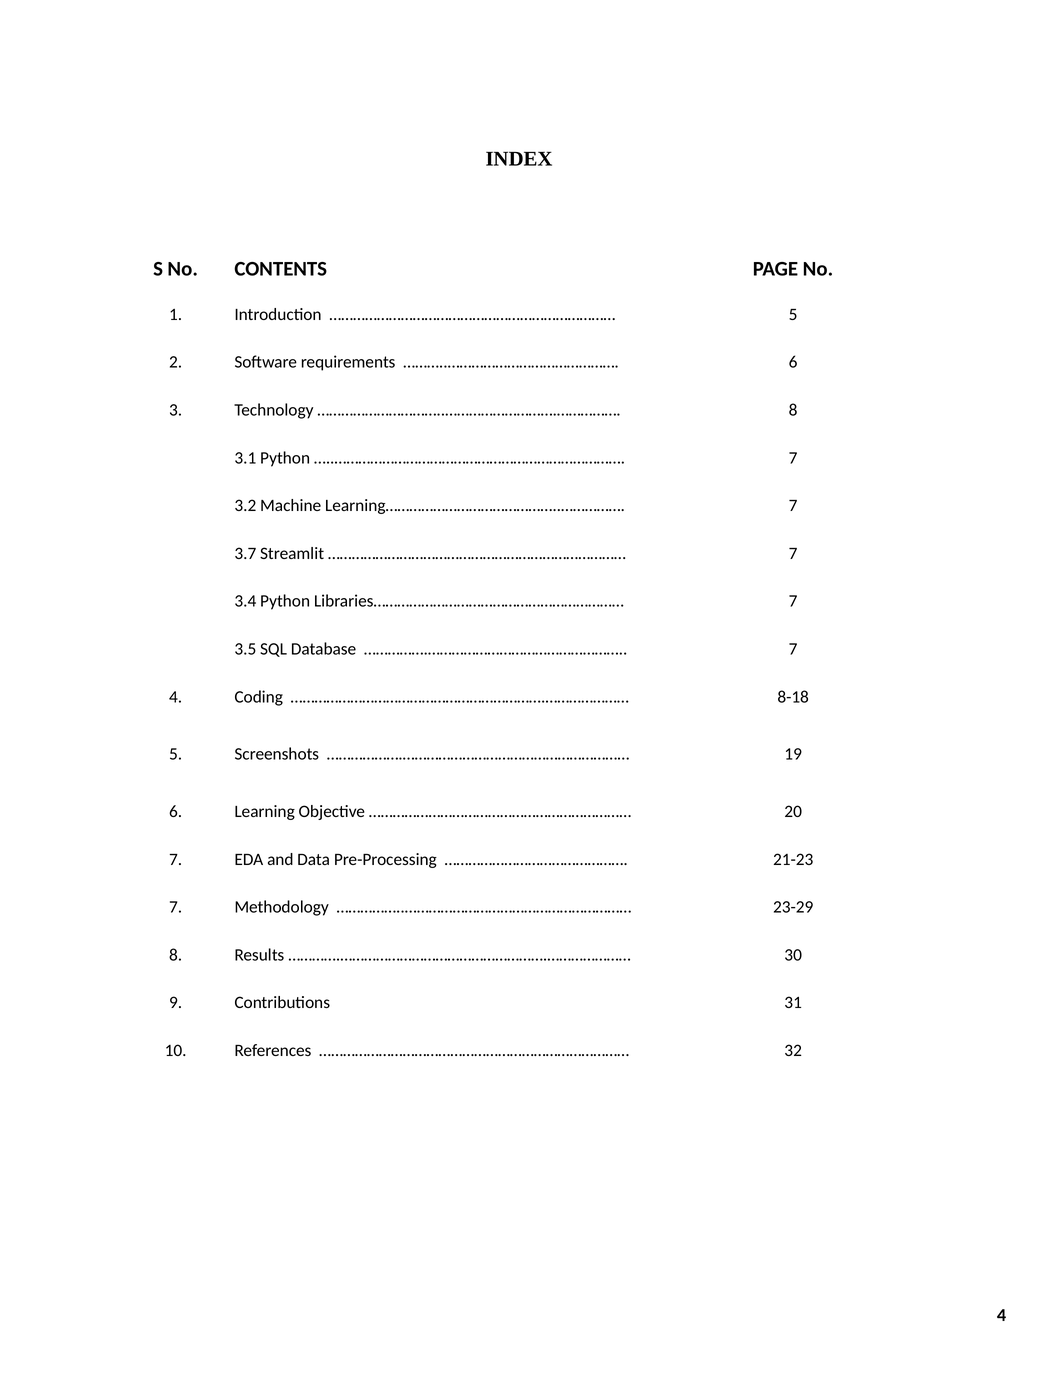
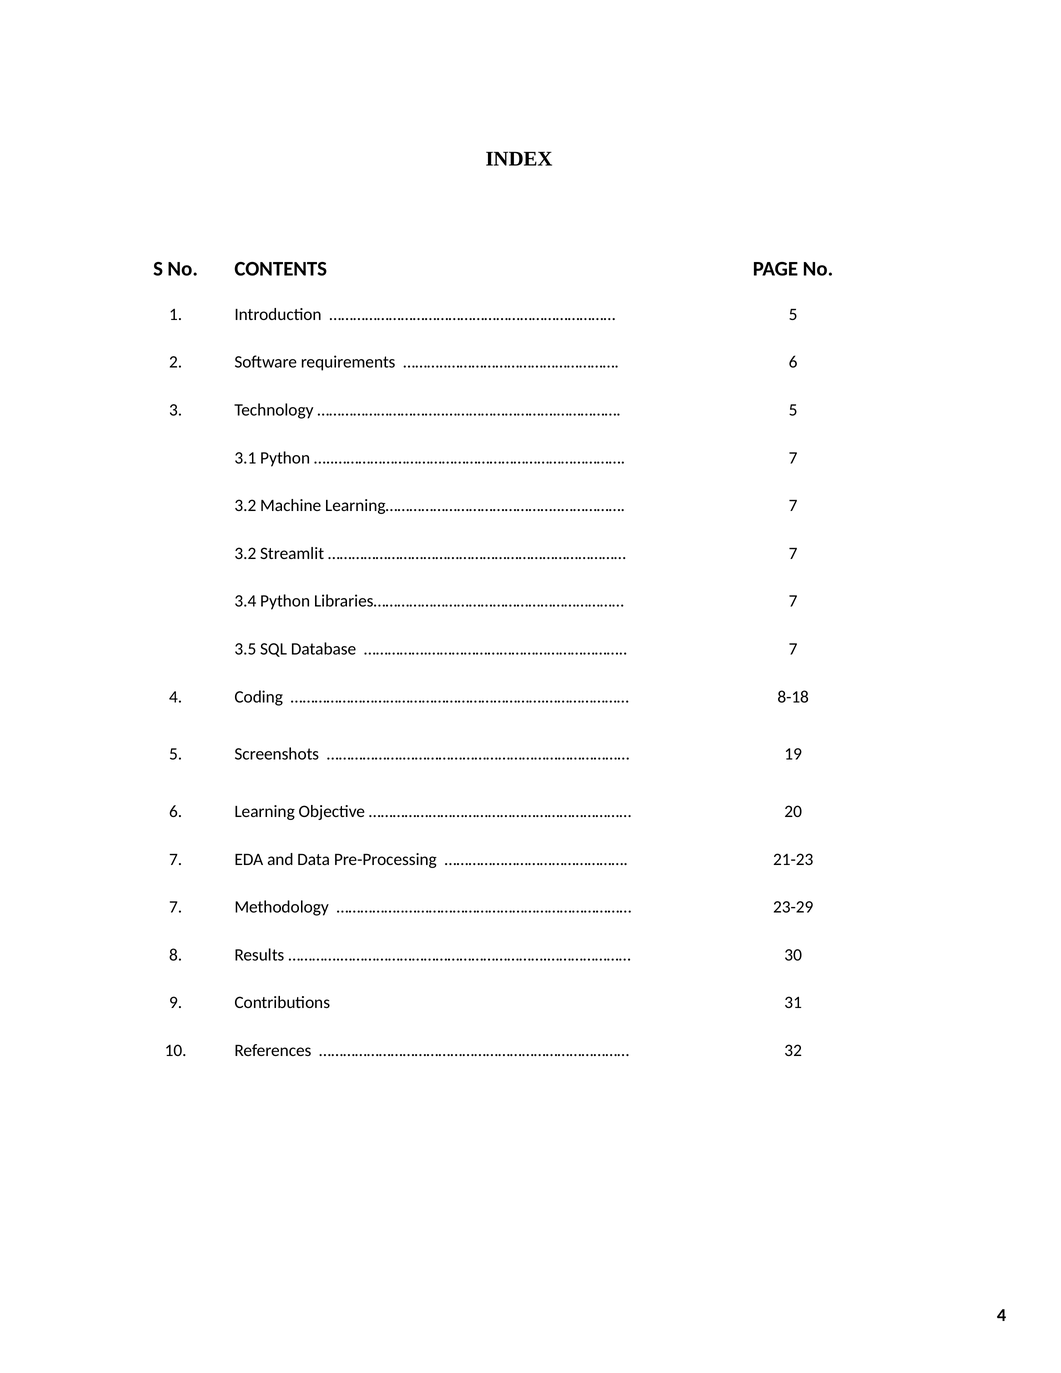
8 at (793, 410): 8 -> 5
3.7 at (245, 553): 3.7 -> 3.2
